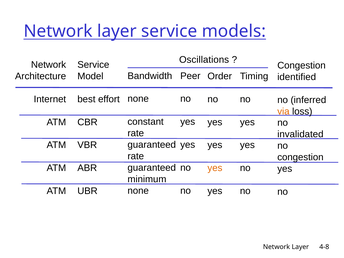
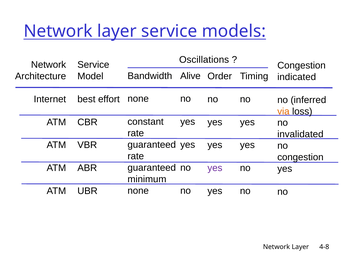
Peer: Peer -> Alive
identified: identified -> indicated
yes at (215, 168) colour: orange -> purple
